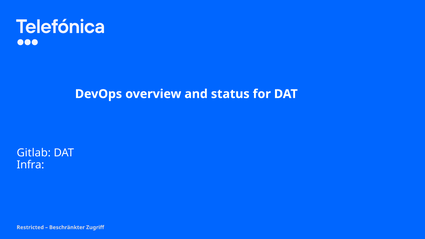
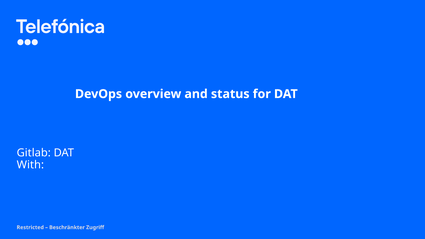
Infra: Infra -> With
